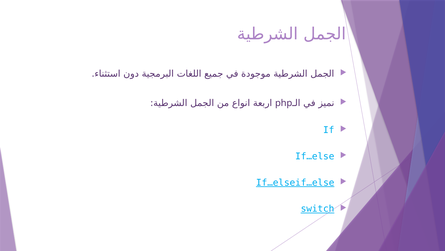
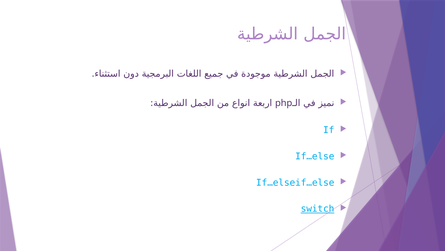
If…elseif…else underline: present -> none
